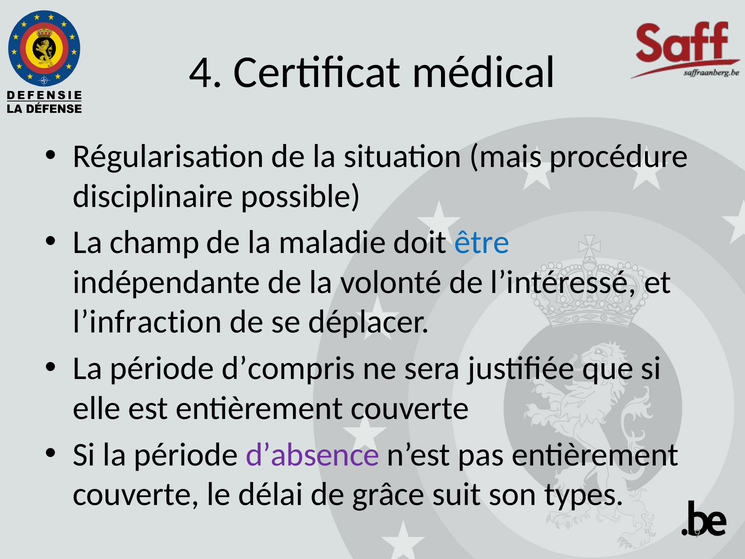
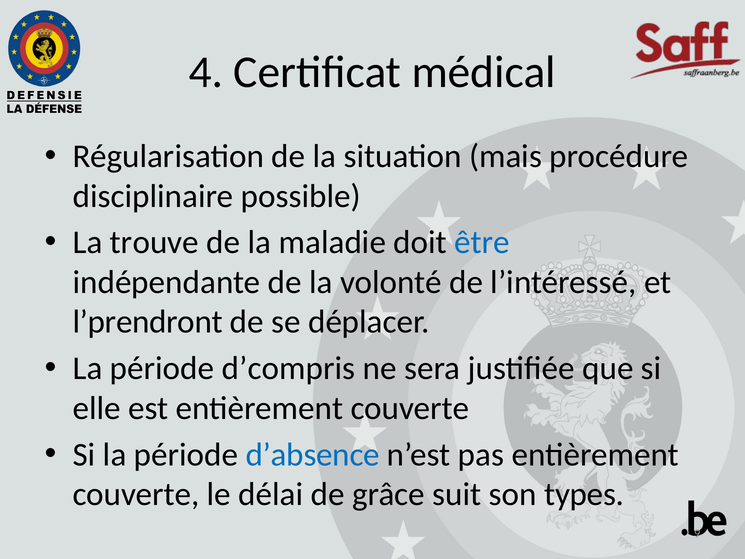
champ: champ -> trouve
l’infraction: l’infraction -> l’prendront
d’absence colour: purple -> blue
